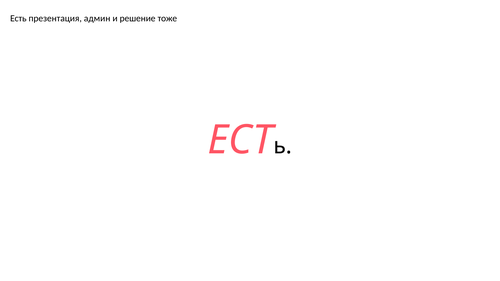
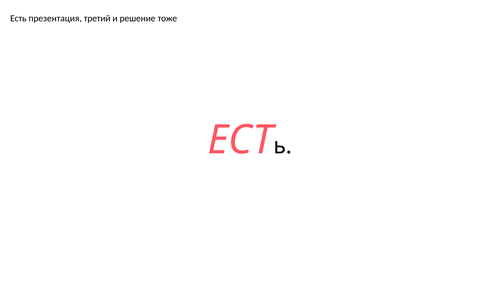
админ: админ -> третий
